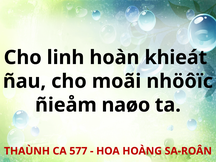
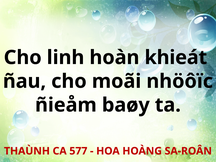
naøo: naøo -> baøy
